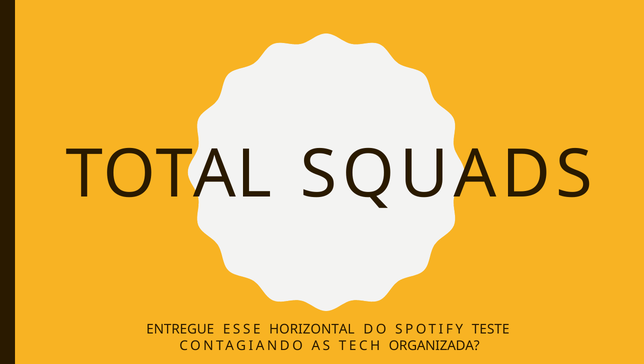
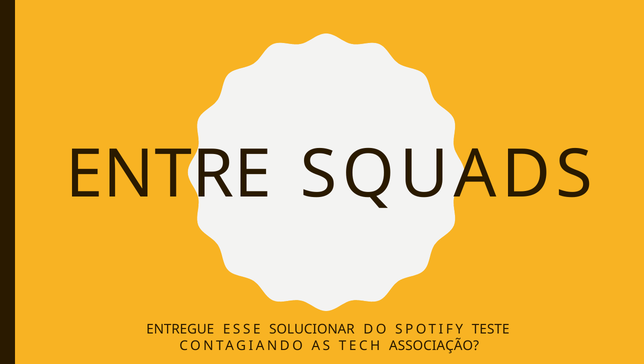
TOTAL: TOTAL -> ENTRE
HORIZONTAL: HORIZONTAL -> SOLUCIONAR
ORGANIZADA: ORGANIZADA -> ASSOCIAÇÃO
